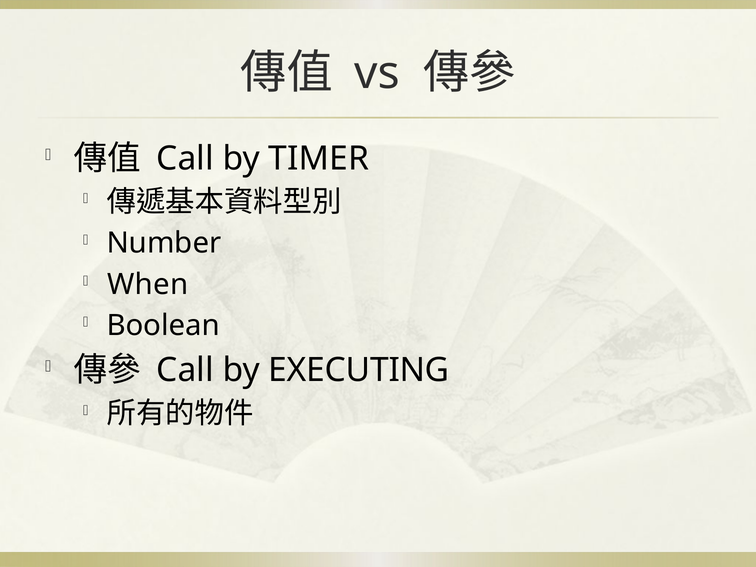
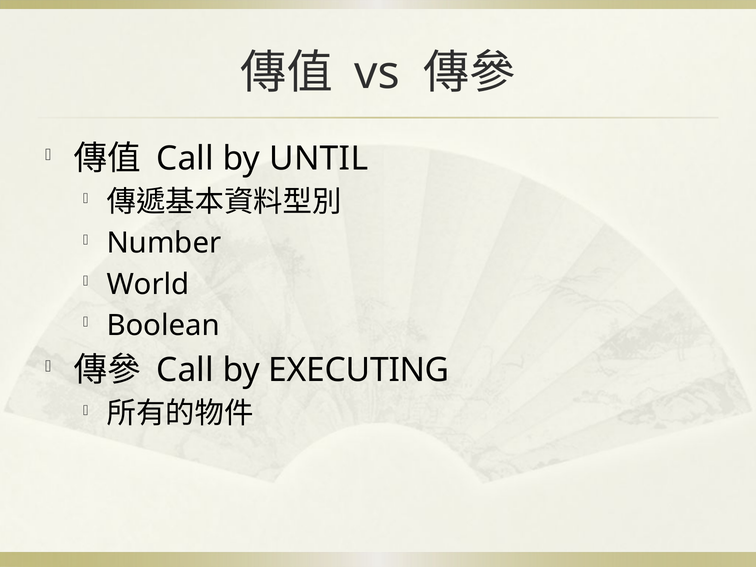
TIMER: TIMER -> UNTIL
When: When -> World
